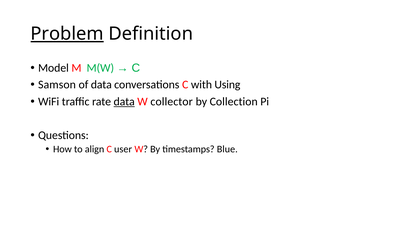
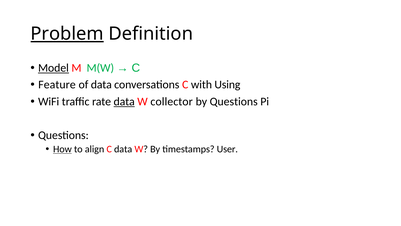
Model underline: none -> present
Samson: Samson -> Feature
by Collection: Collection -> Questions
How underline: none -> present
C user: user -> data
Blue: Blue -> User
